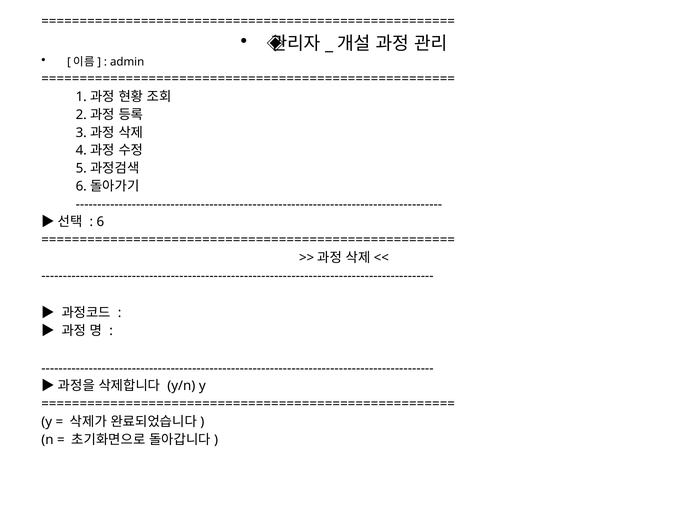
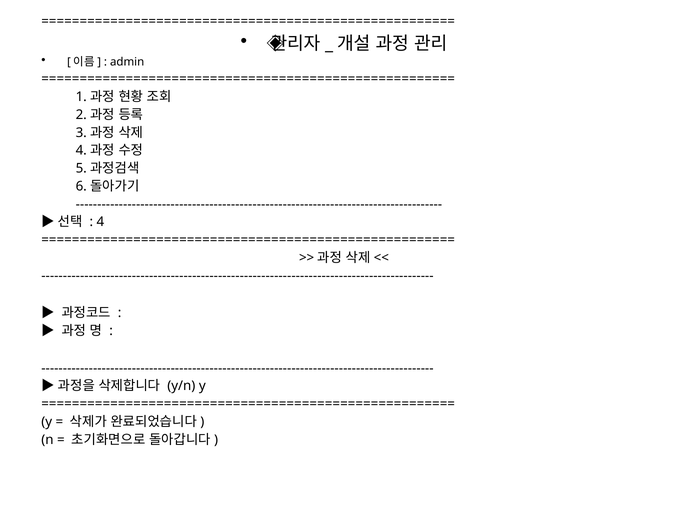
6: 6 -> 4
